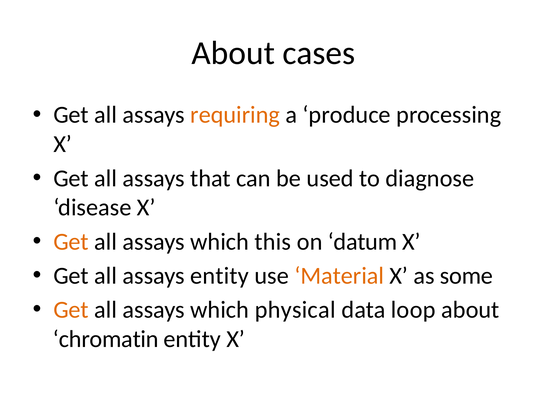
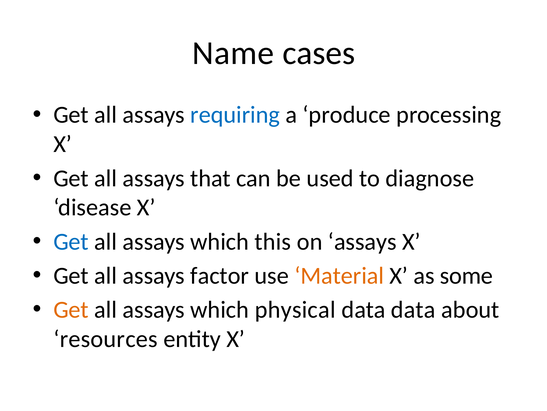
About at (233, 53): About -> Name
requiring colour: orange -> blue
Get at (71, 241) colour: orange -> blue
on datum: datum -> assays
assays entity: entity -> factor
data loop: loop -> data
chromatin: chromatin -> resources
